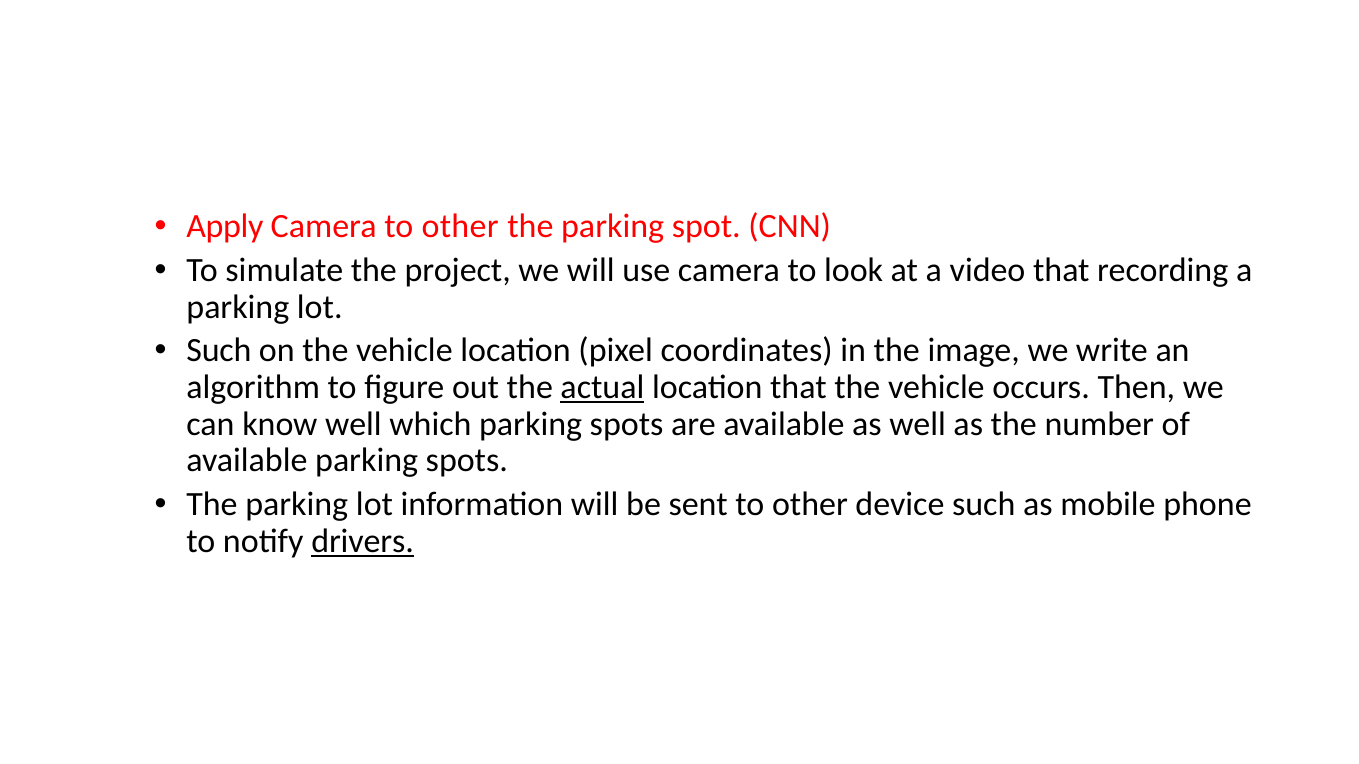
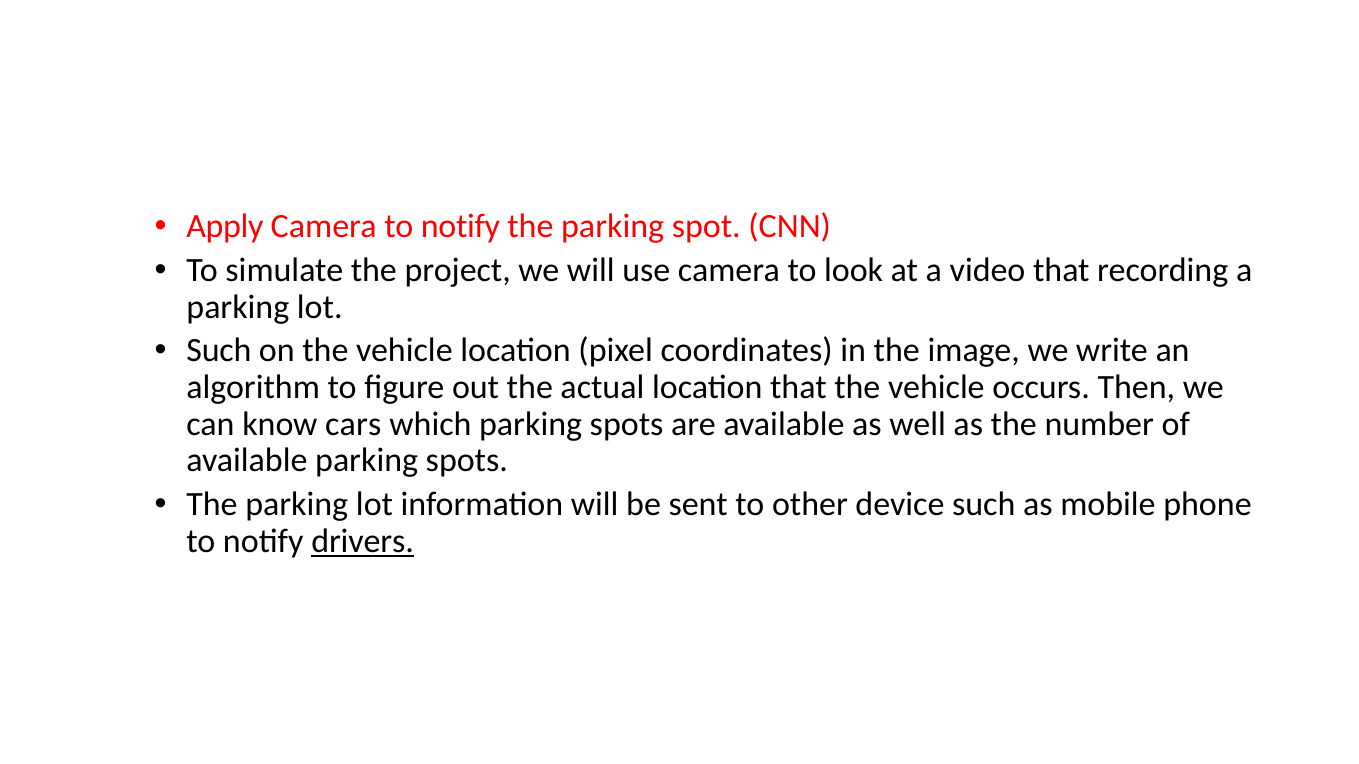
Camera to other: other -> notify
actual underline: present -> none
know well: well -> cars
